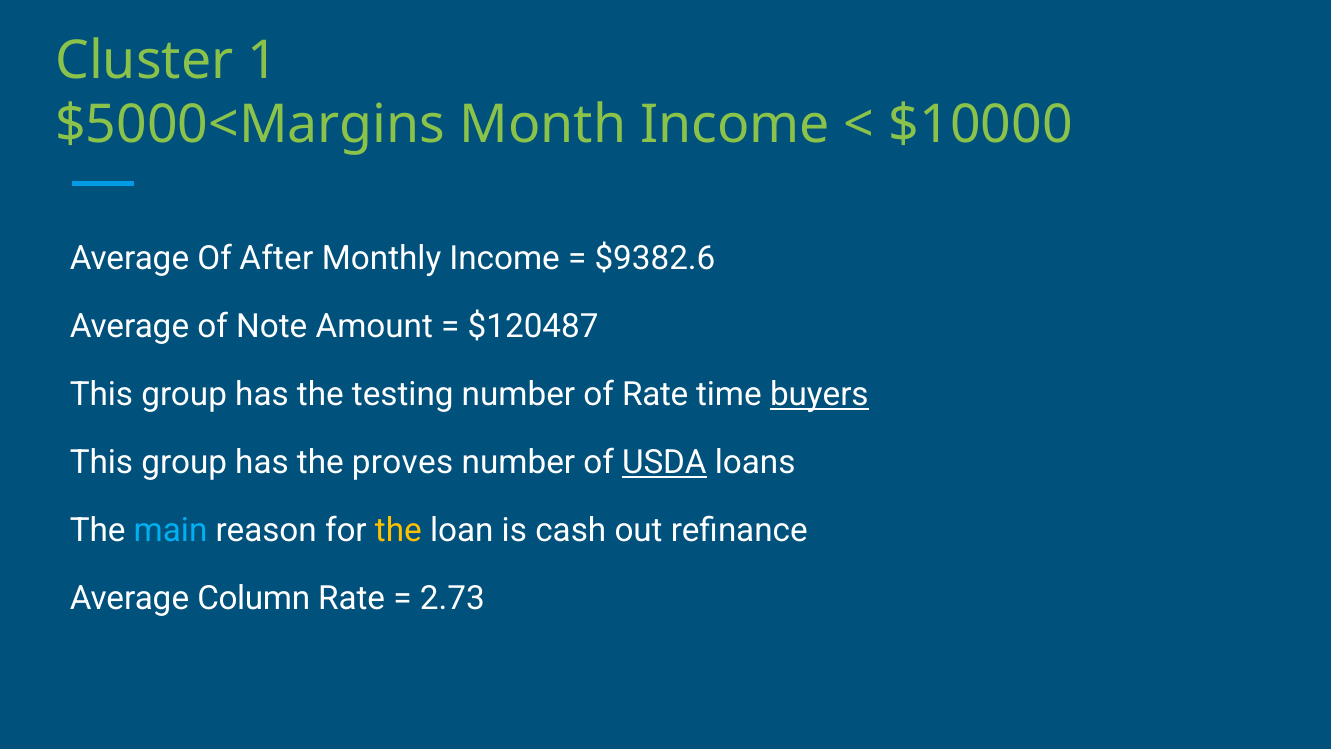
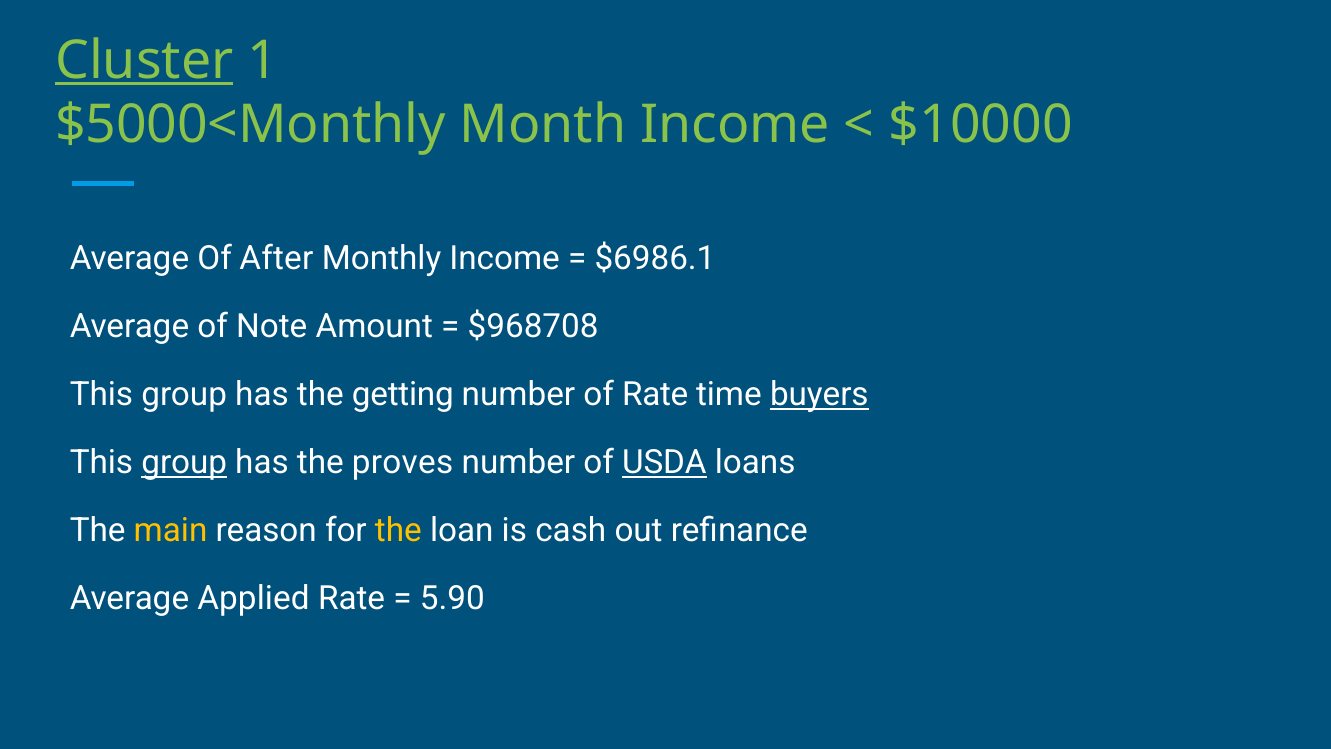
Cluster underline: none -> present
$5000<Margins: $5000<Margins -> $5000<Monthly
$9382.6: $9382.6 -> $6986.1
$120487: $120487 -> $968708
testing: testing -> getting
group at (184, 463) underline: none -> present
main colour: light blue -> yellow
Column: Column -> Applied
2.73: 2.73 -> 5.90
